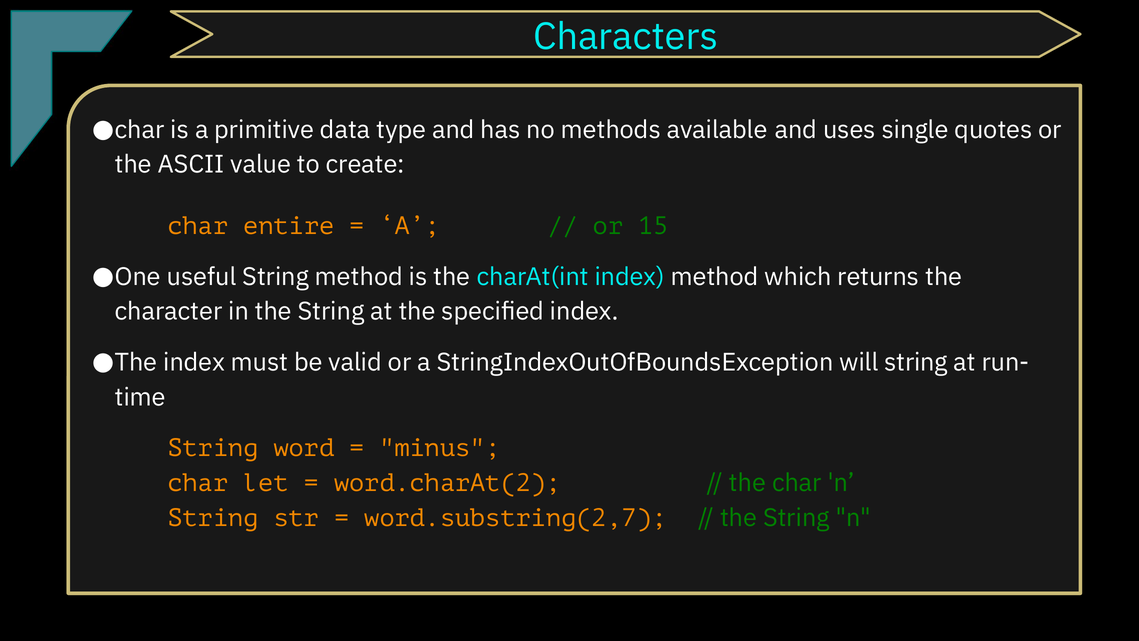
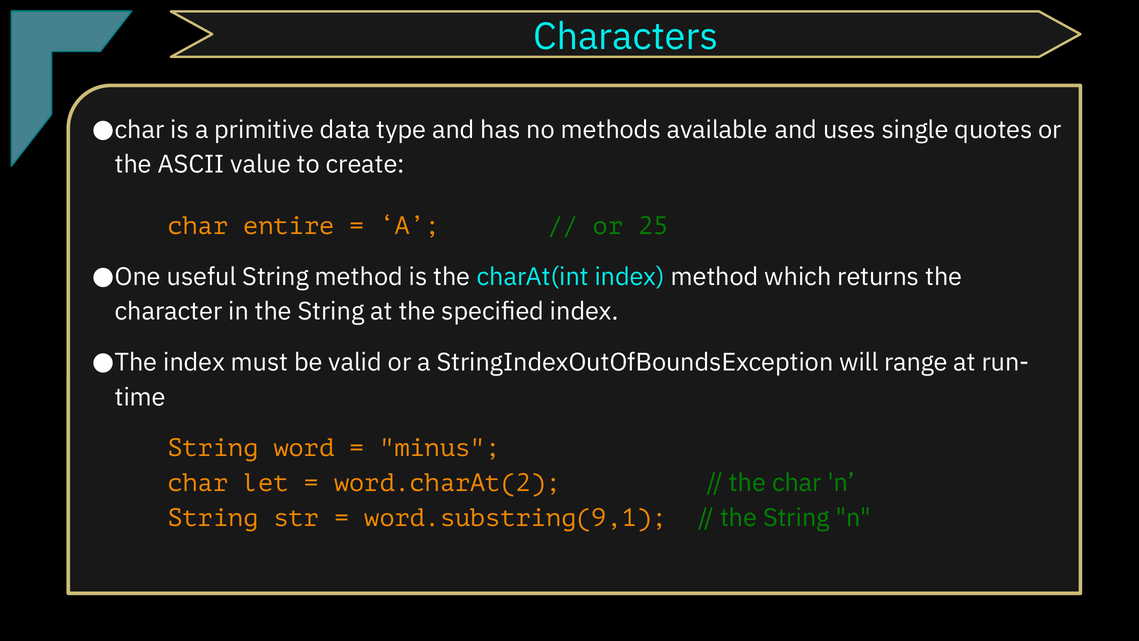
15: 15 -> 25
will string: string -> range
word.substring(2,7: word.substring(2,7 -> word.substring(9,1
